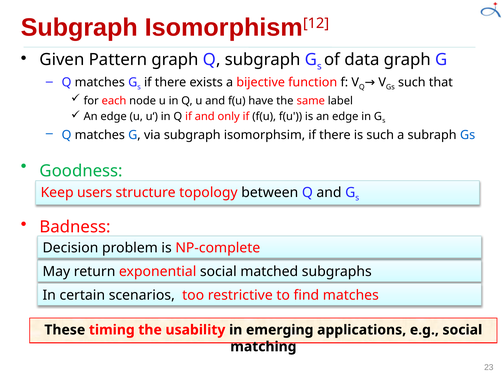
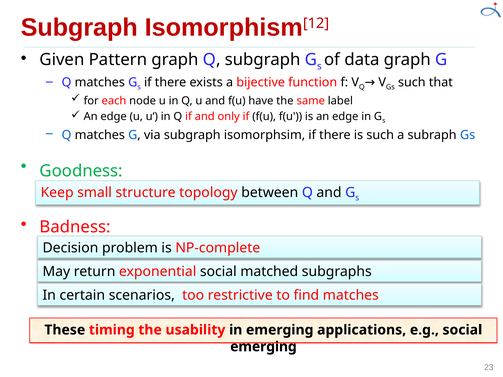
users: users -> small
matching at (263, 347): matching -> emerging
